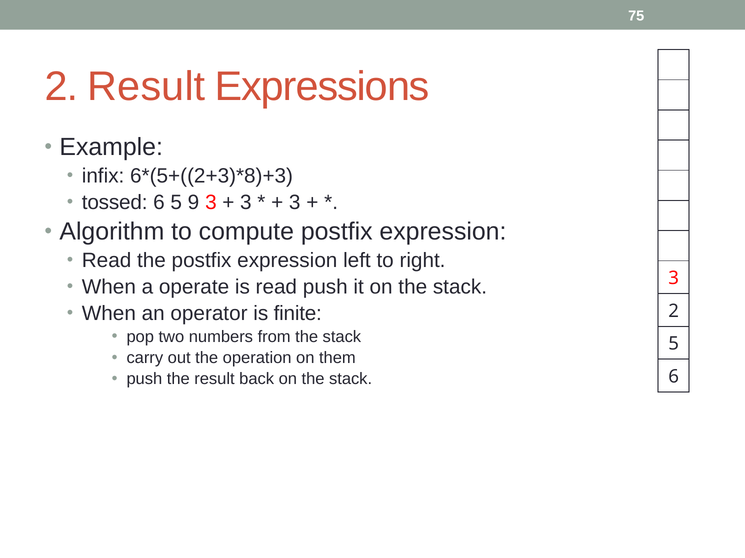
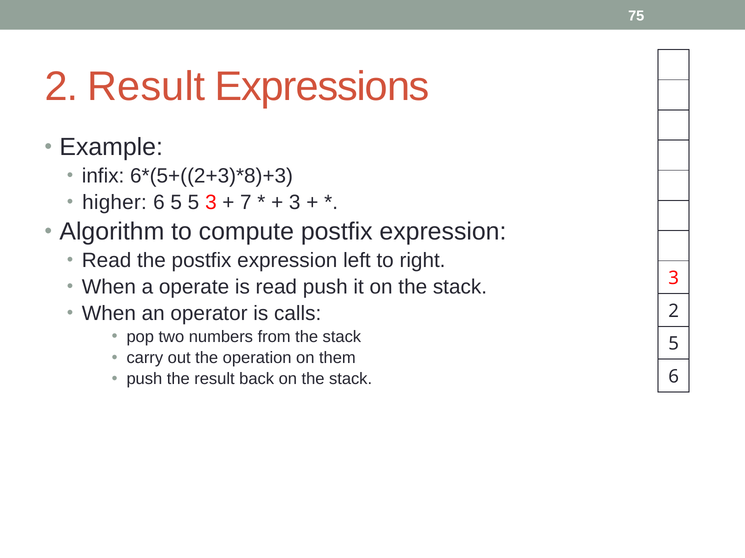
tossed: tossed -> higher
5 9: 9 -> 5
3 at (246, 203): 3 -> 7
finite: finite -> calls
